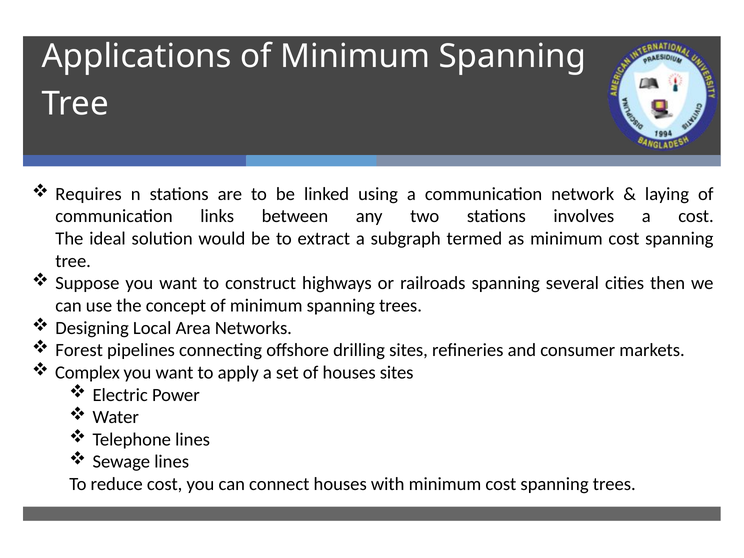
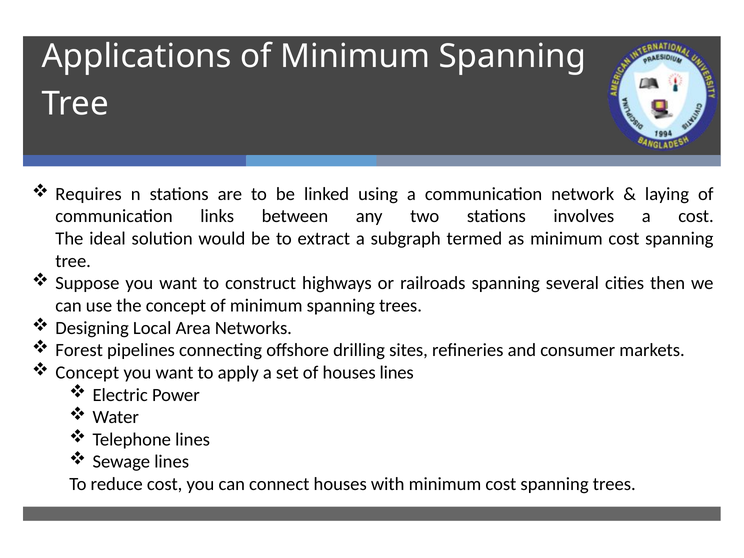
Complex at (88, 373): Complex -> Concept
houses sites: sites -> lines
